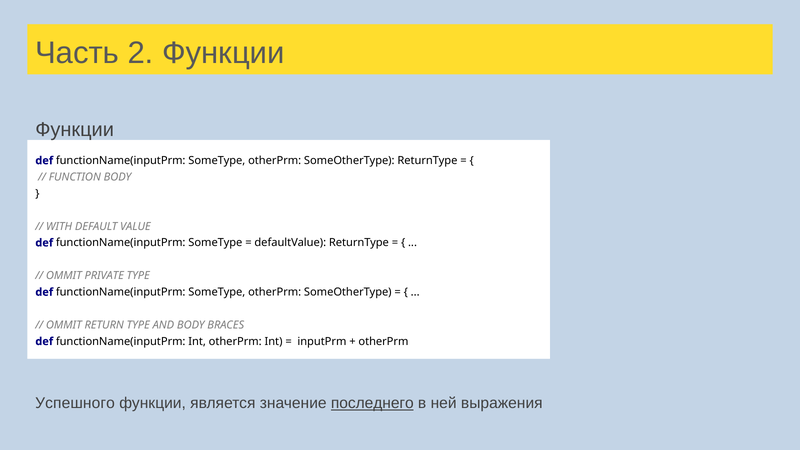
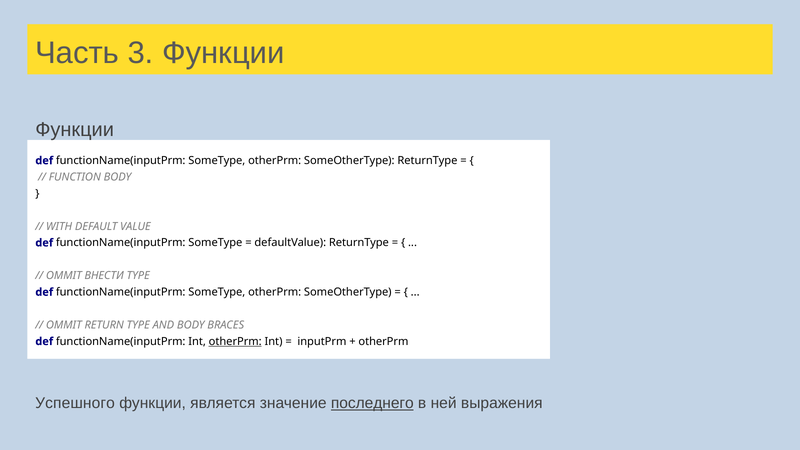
2: 2 -> 3
PRIVATE: PRIVATE -> ВНЕСТИ
otherPrm at (235, 341) underline: none -> present
